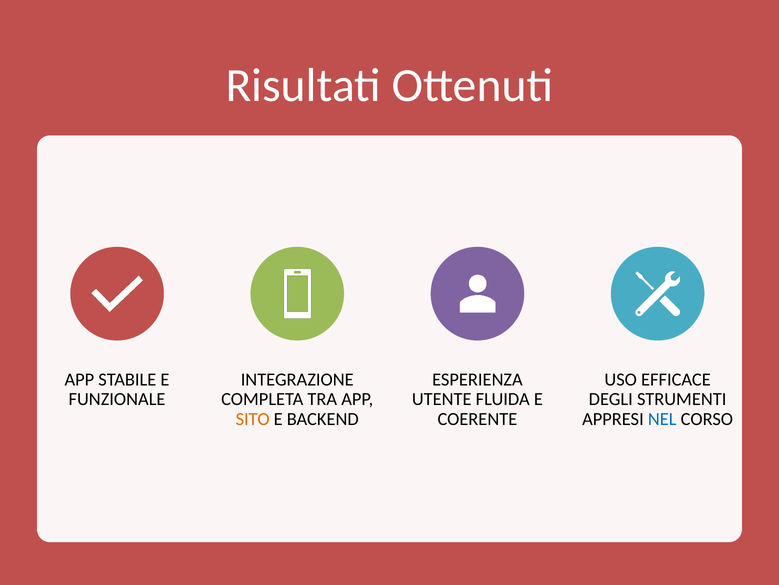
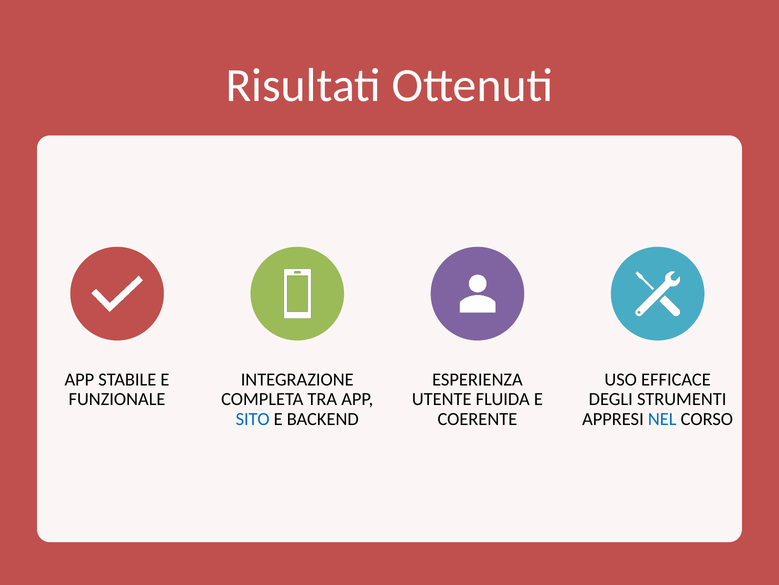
SITO colour: orange -> blue
